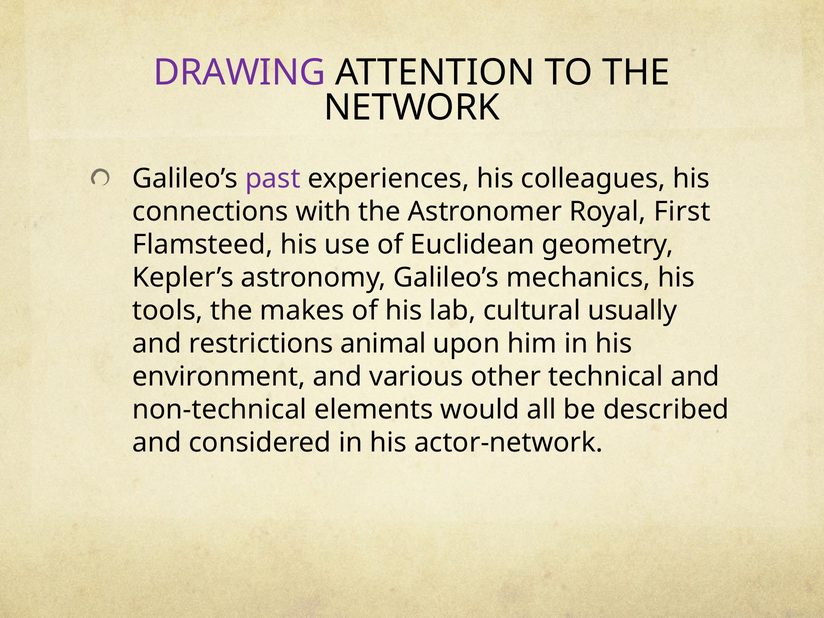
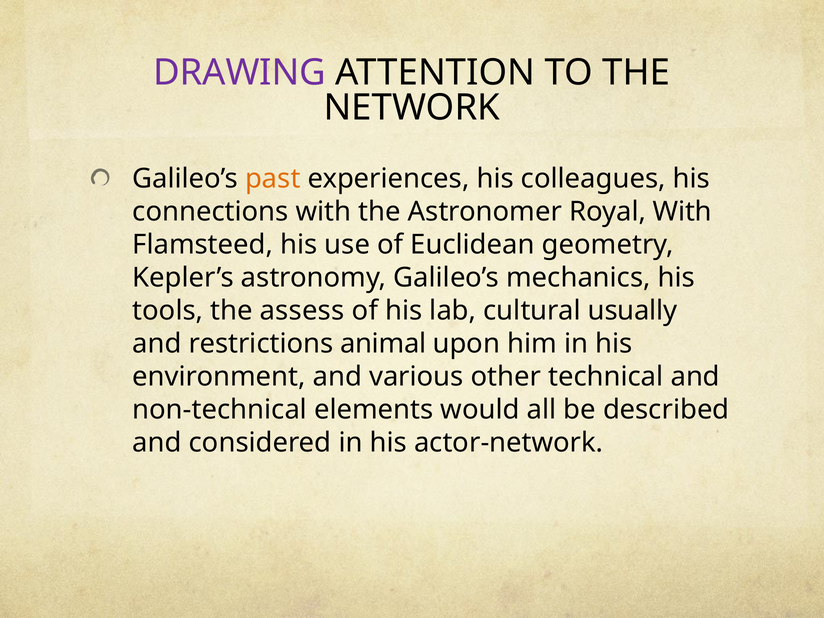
past colour: purple -> orange
Royal First: First -> With
makes: makes -> assess
